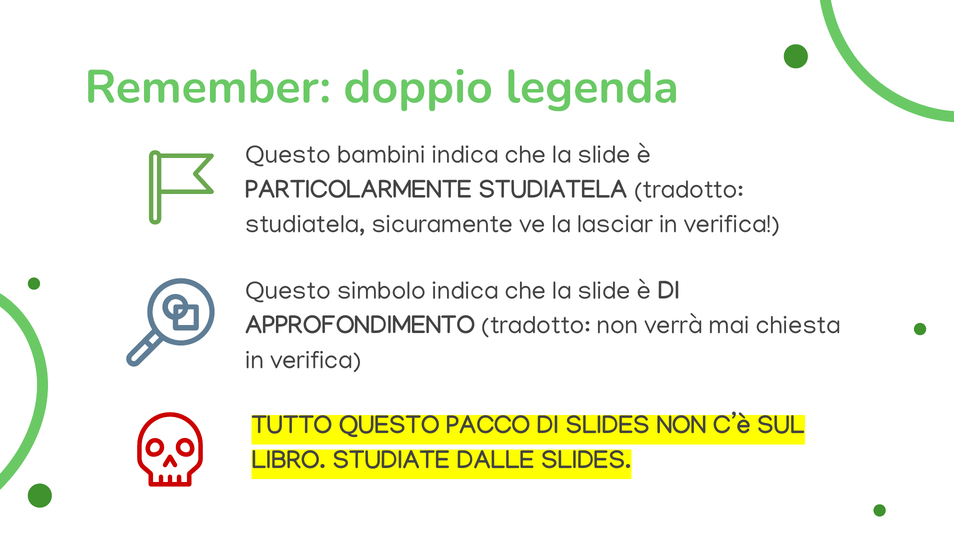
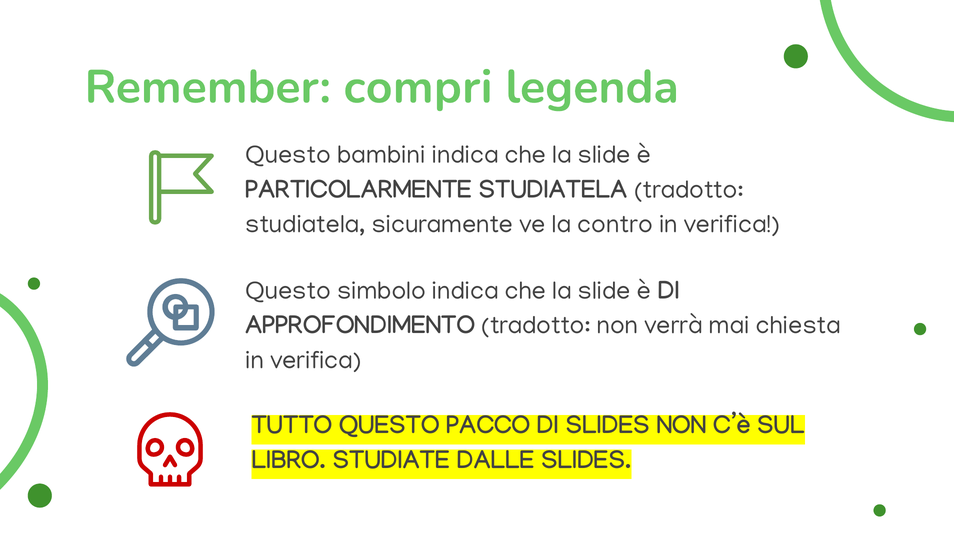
doppio: doppio -> compri
lasciar: lasciar -> contro
